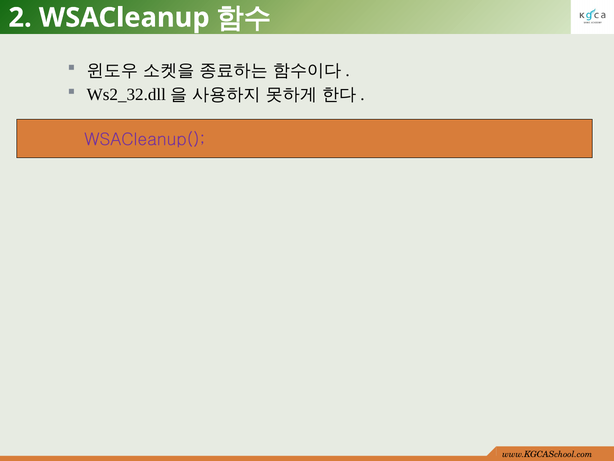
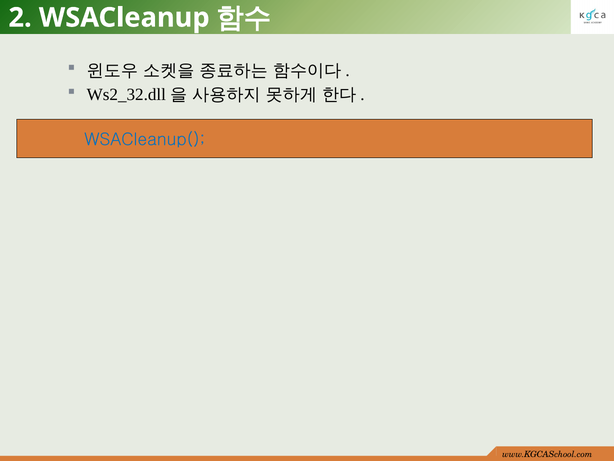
WSACleanup( colour: purple -> blue
